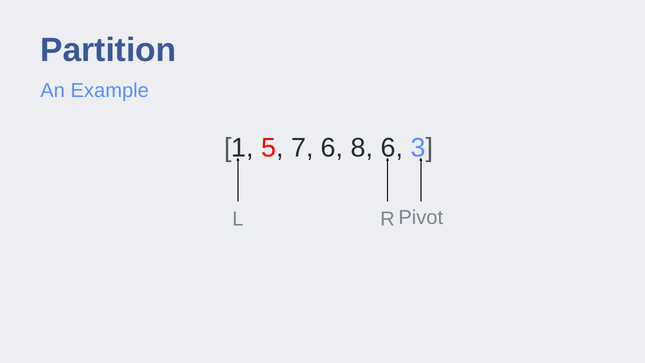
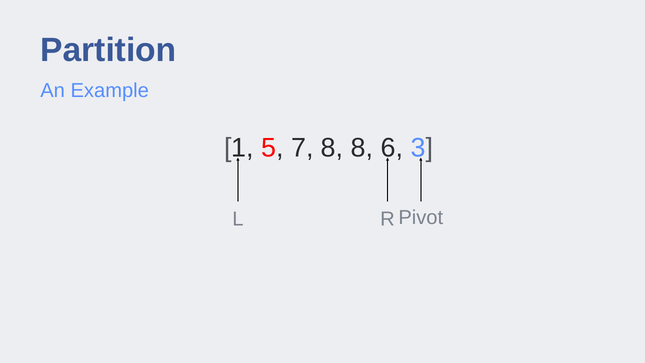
7 6: 6 -> 8
